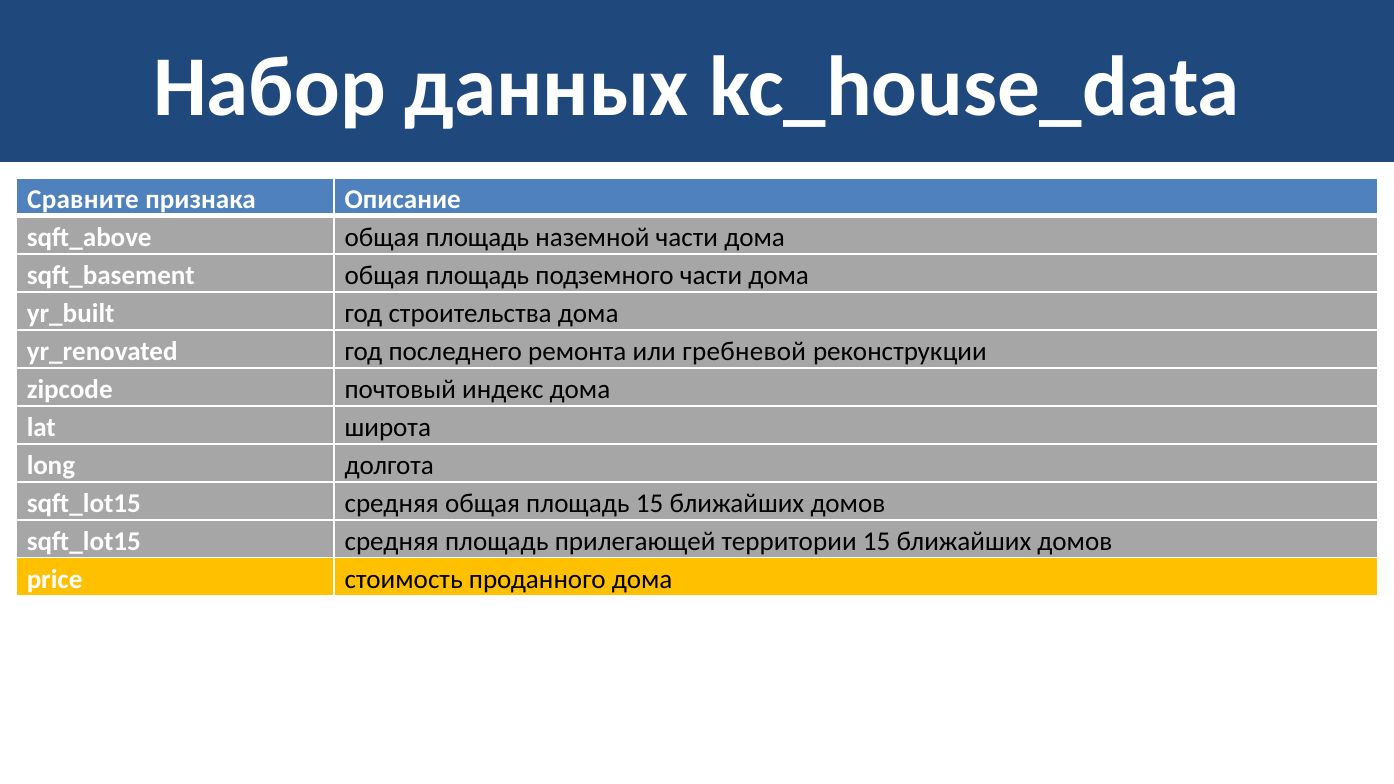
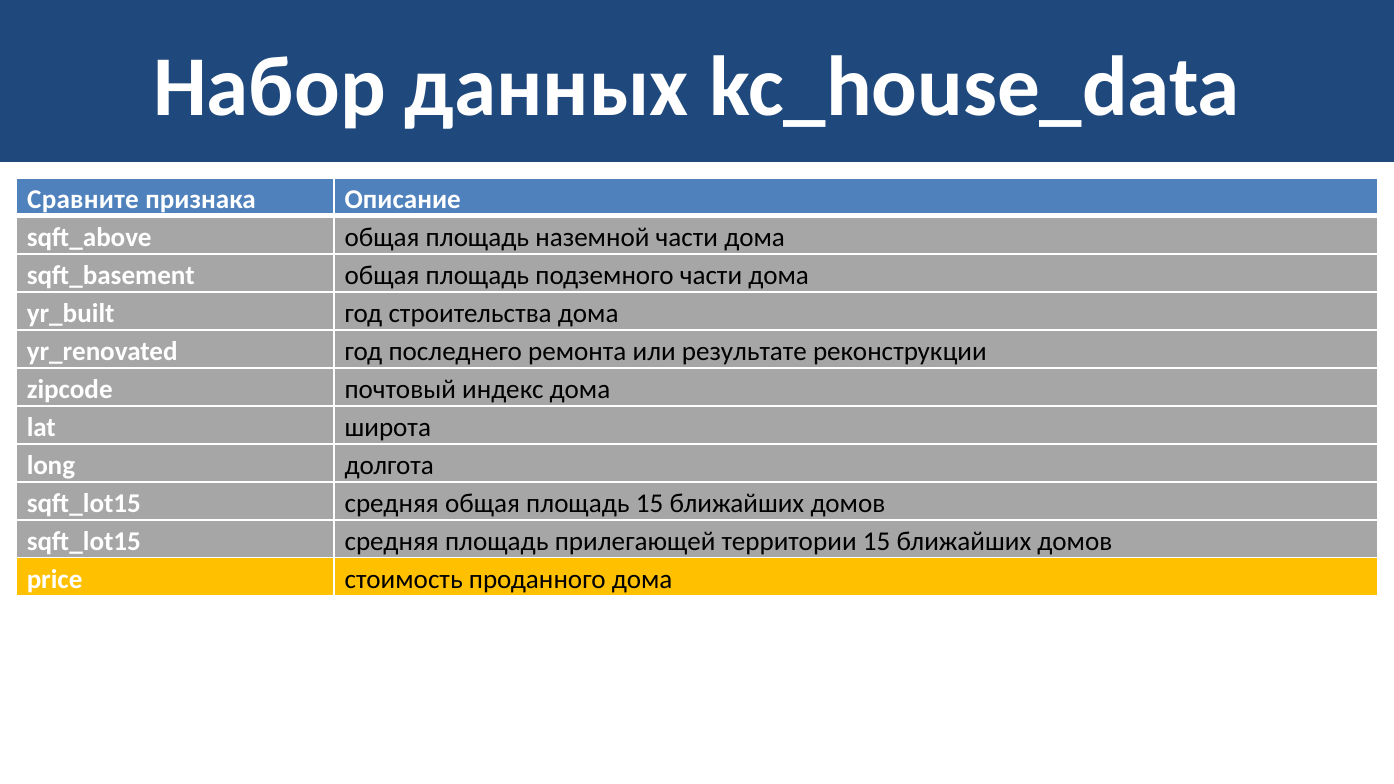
гребневой: гребневой -> результате
